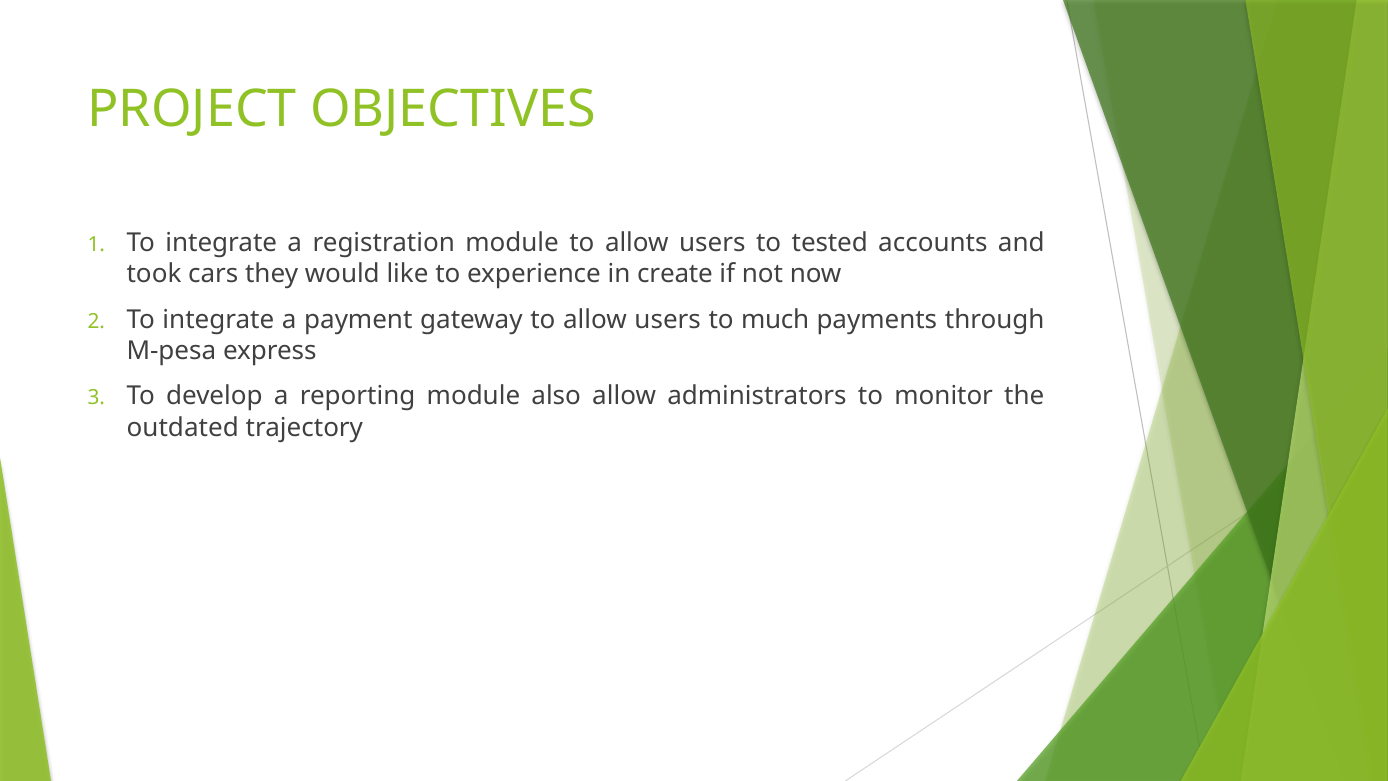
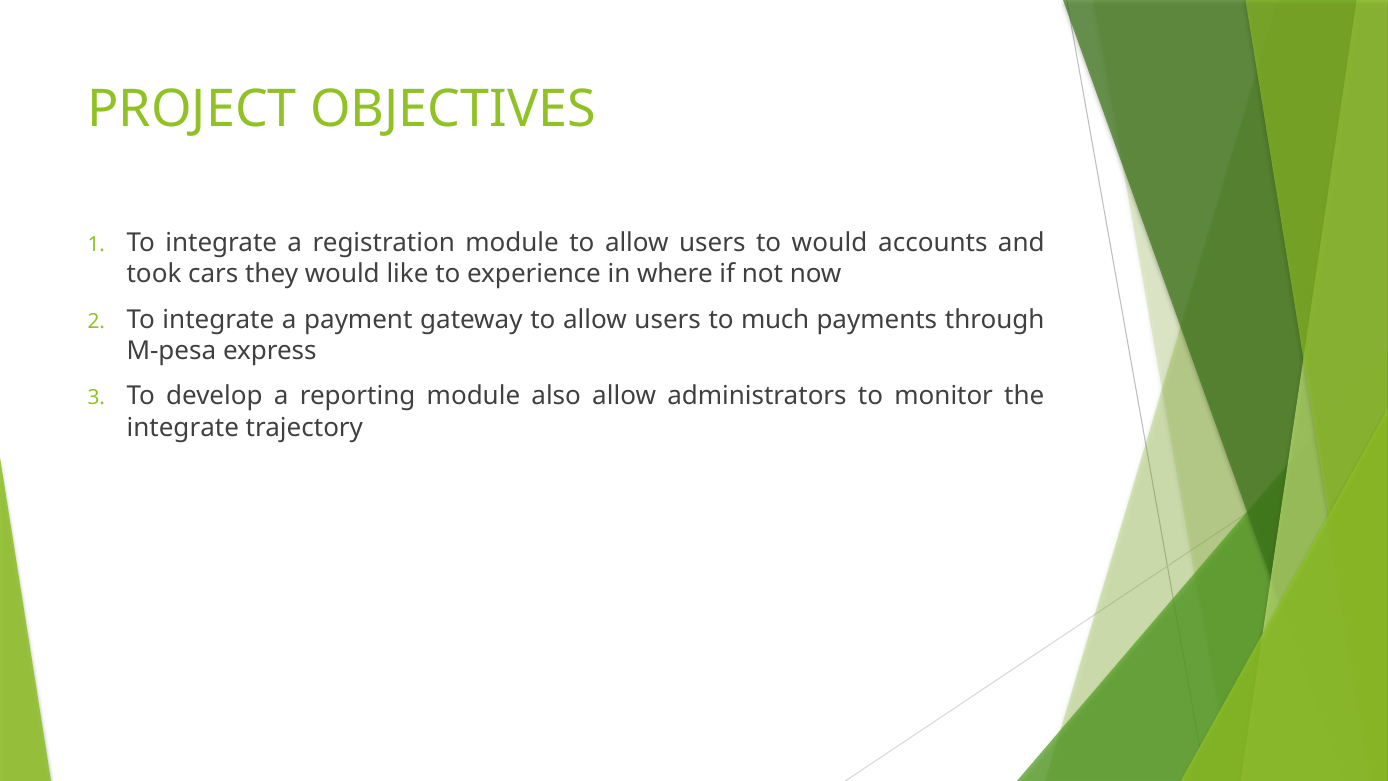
to tested: tested -> would
create: create -> where
outdated at (183, 427): outdated -> integrate
